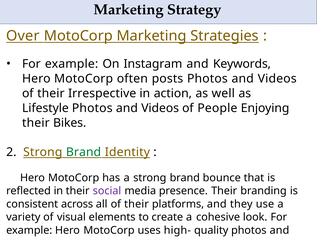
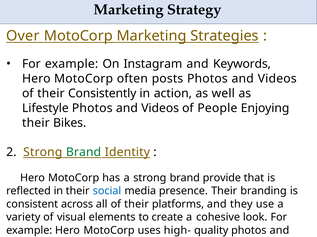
Irrespective: Irrespective -> Consistently
bounce: bounce -> provide
social colour: purple -> blue
